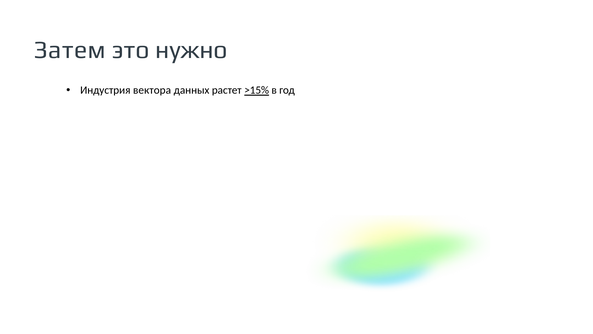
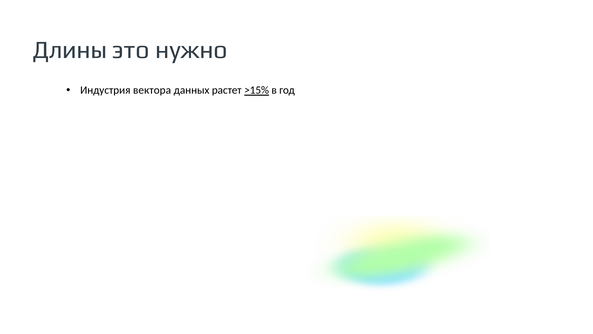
Затем: Затем -> Длины
